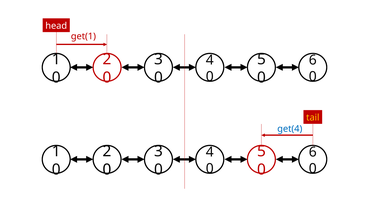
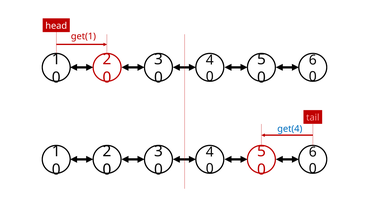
tail colour: yellow -> pink
